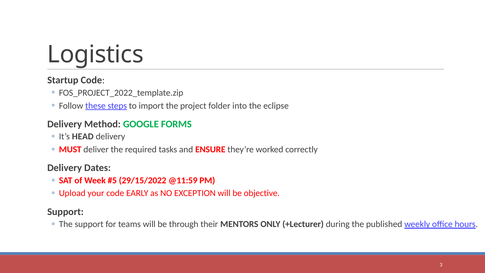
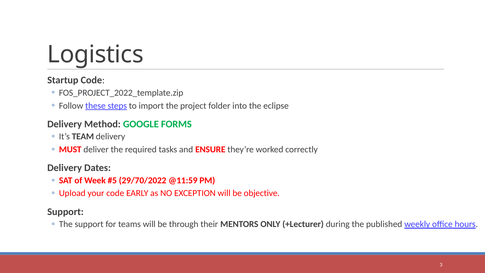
HEAD: HEAD -> TEAM
29/15/2022: 29/15/2022 -> 29/70/2022
